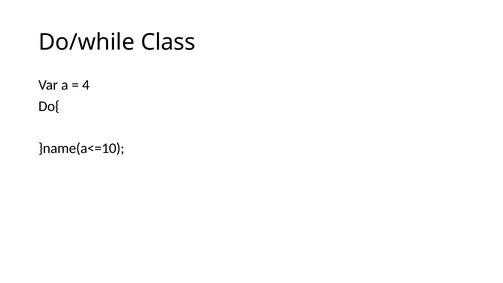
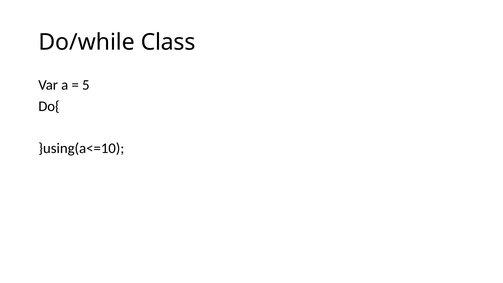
4: 4 -> 5
}name(a<=10: }name(a<=10 -> }using(a<=10
